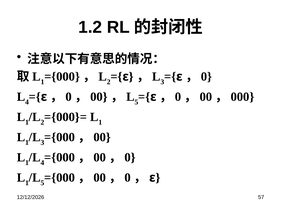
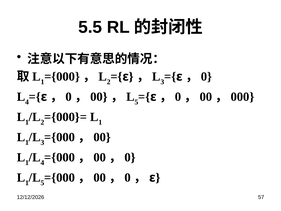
1.2: 1.2 -> 5.5
